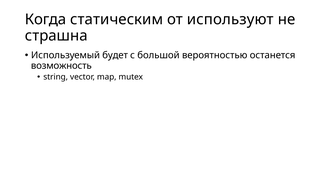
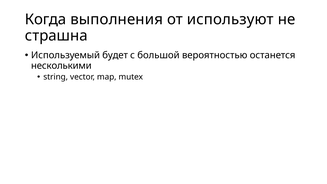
статическим: статическим -> выполнения
возможность: возможность -> несколькими
